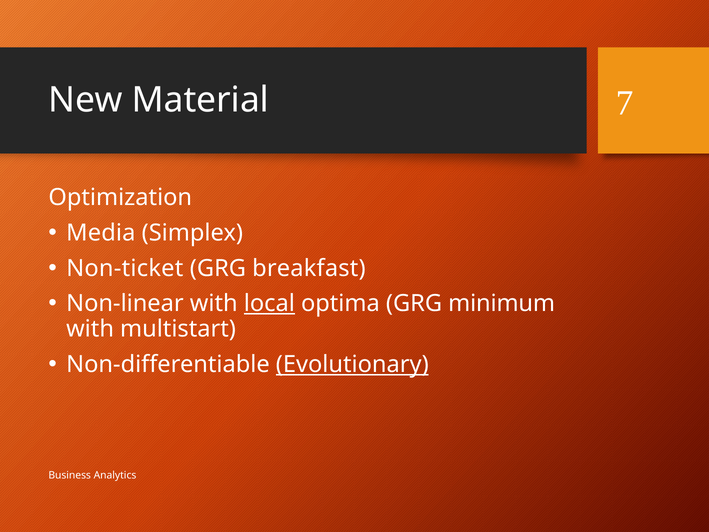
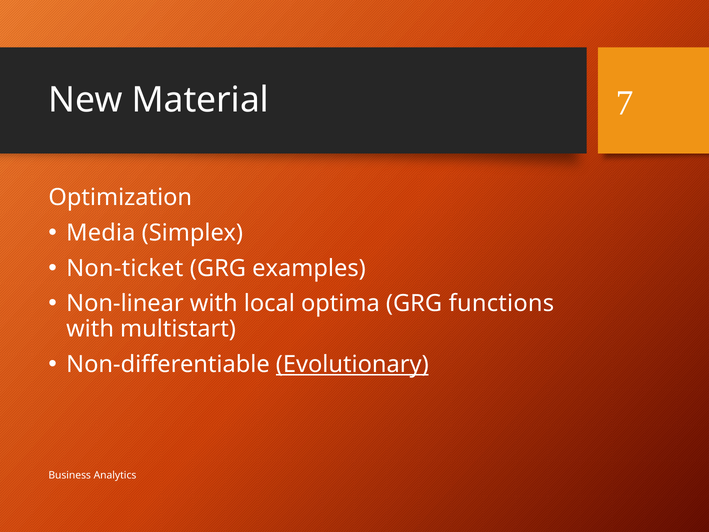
breakfast: breakfast -> examples
local underline: present -> none
minimum: minimum -> functions
